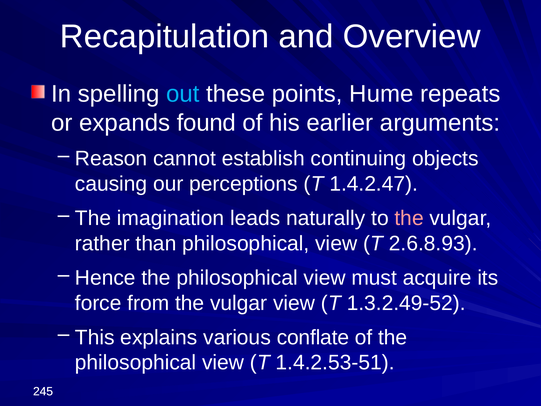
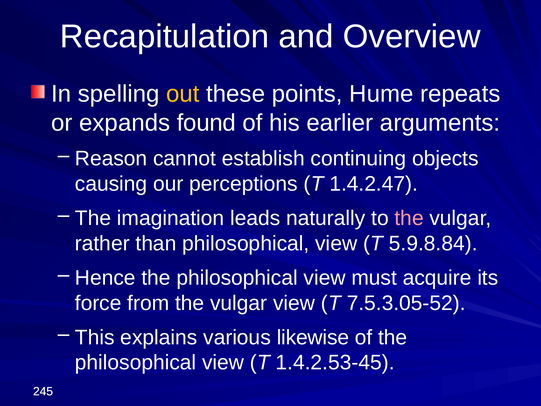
out colour: light blue -> yellow
2.6.8.93: 2.6.8.93 -> 5.9.8.84
1.3.2.49-52: 1.3.2.49-52 -> 7.5.3.05-52
conflate: conflate -> likewise
1.4.2.53-51: 1.4.2.53-51 -> 1.4.2.53-45
